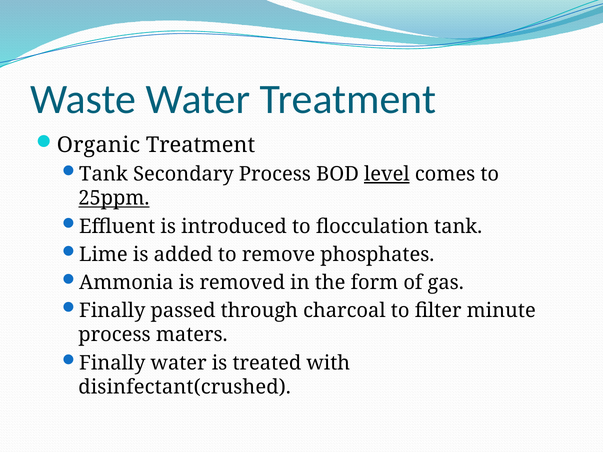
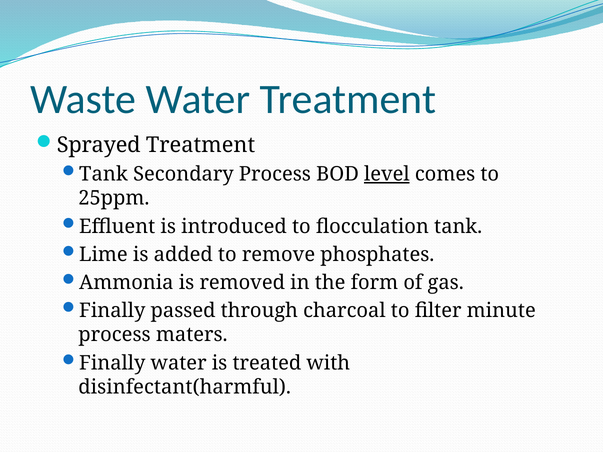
Organic: Organic -> Sprayed
25ppm underline: present -> none
disinfectant(crushed: disinfectant(crushed -> disinfectant(harmful
